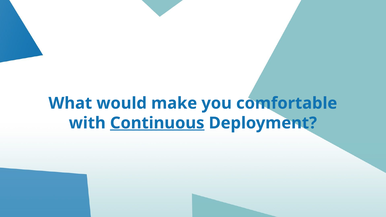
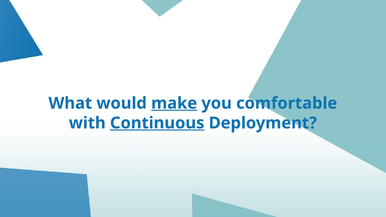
make underline: none -> present
